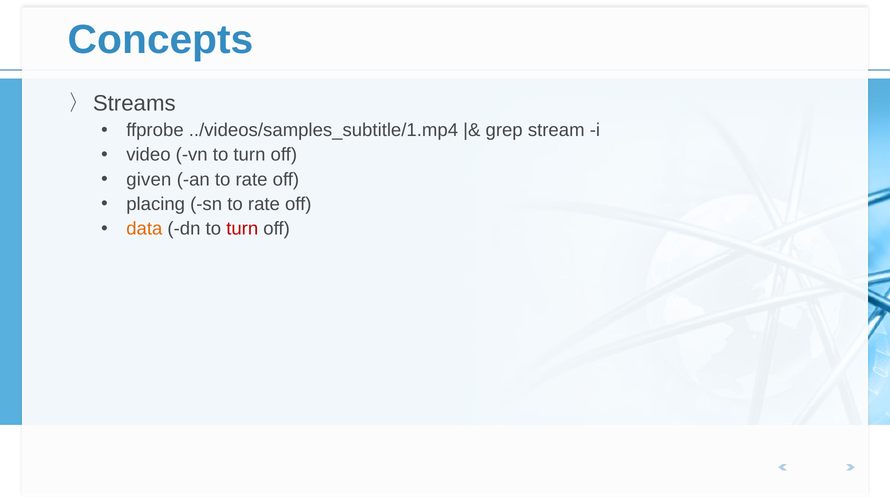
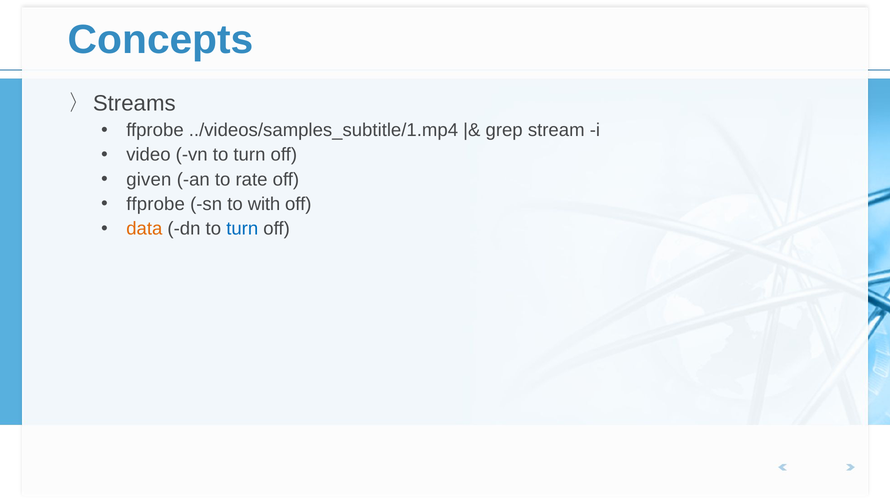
placing at (156, 204): placing -> ffprobe
sn to rate: rate -> with
turn at (242, 229) colour: red -> blue
